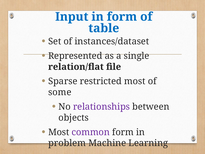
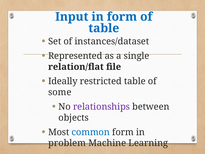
Sparse: Sparse -> Ideally
restricted most: most -> table
common colour: purple -> blue
